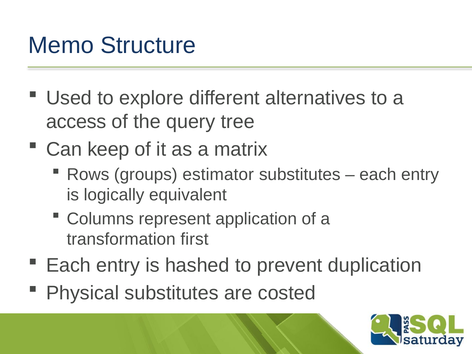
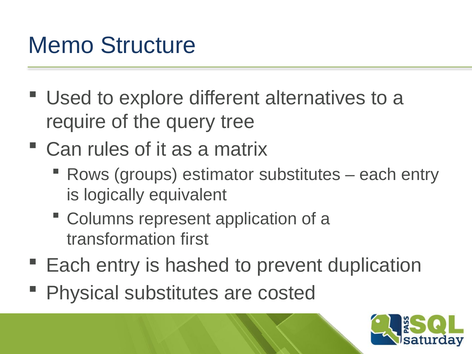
access: access -> require
keep: keep -> rules
